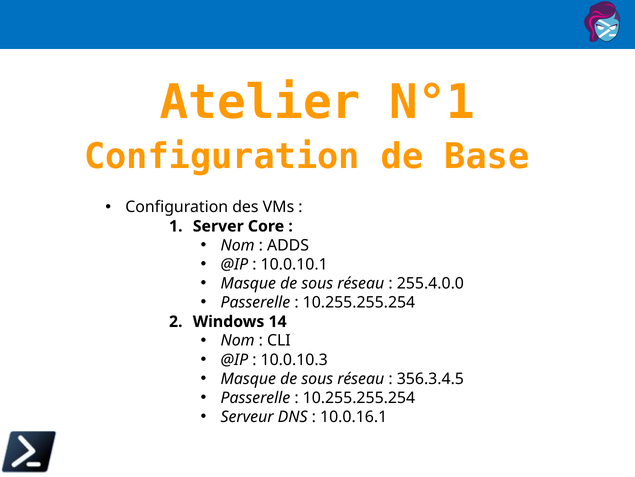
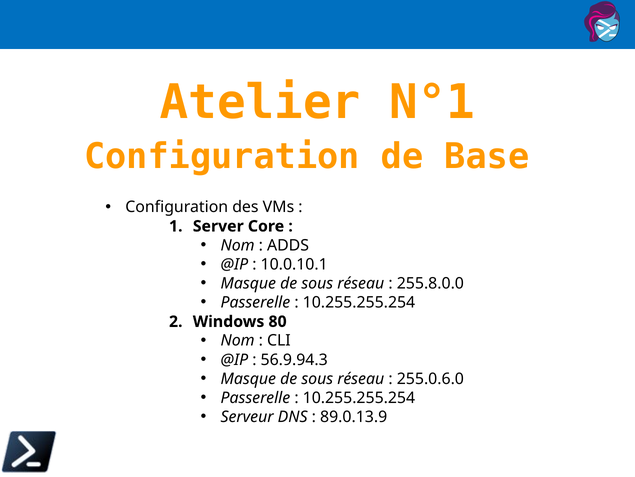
255.4.0.0: 255.4.0.0 -> 255.8.0.0
14: 14 -> 80
10.0.10.3: 10.0.10.3 -> 56.9.94.3
356.3.4.5: 356.3.4.5 -> 255.0.6.0
10.0.16.1: 10.0.16.1 -> 89.0.13.9
